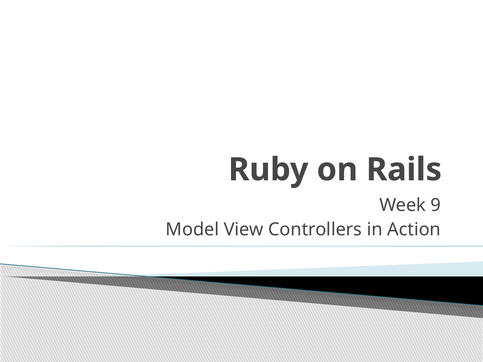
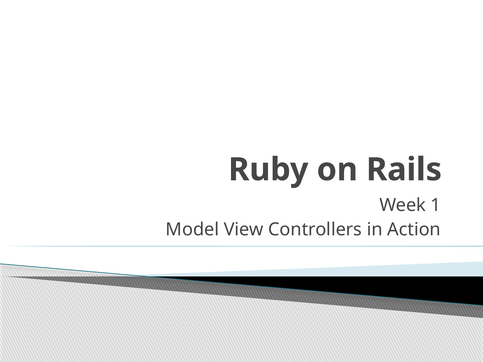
9: 9 -> 1
